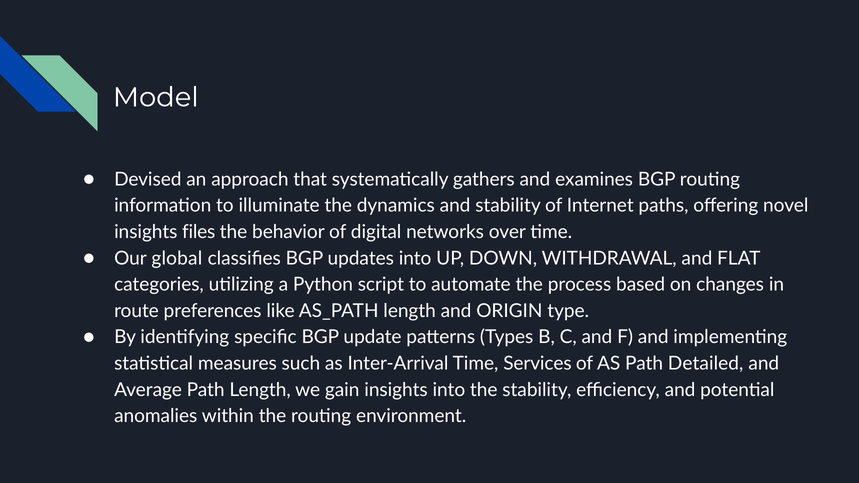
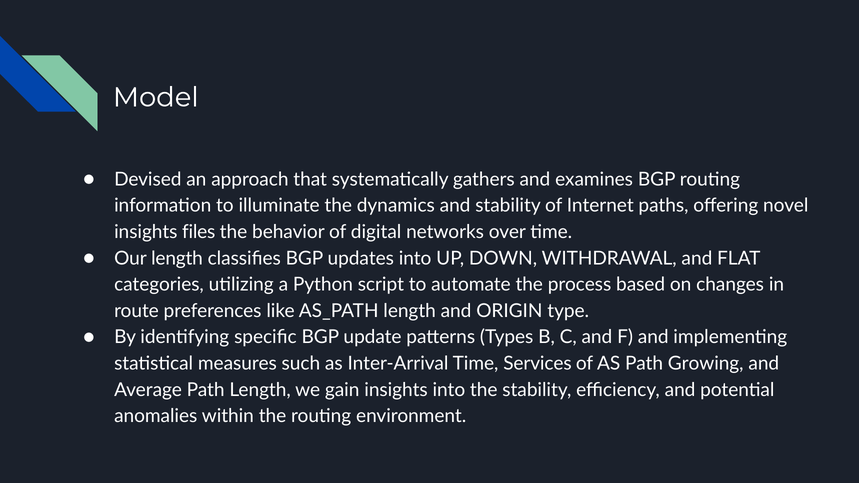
Our global: global -> length
Detailed: Detailed -> Growing
